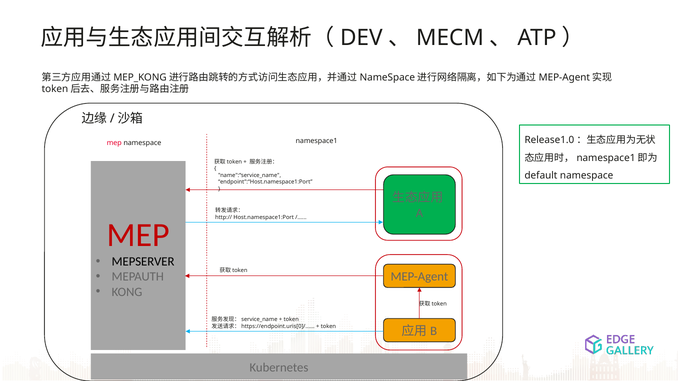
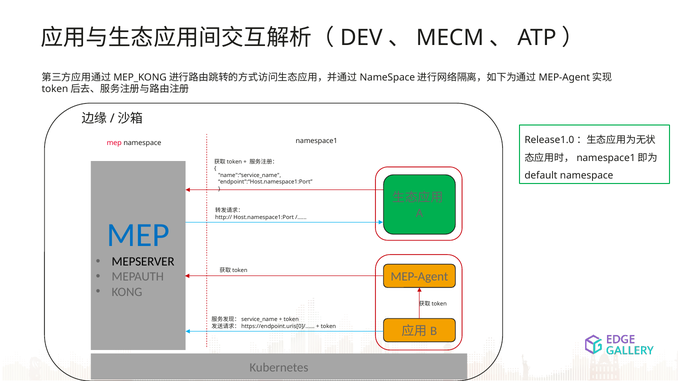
MEP at (138, 235) colour: red -> blue
